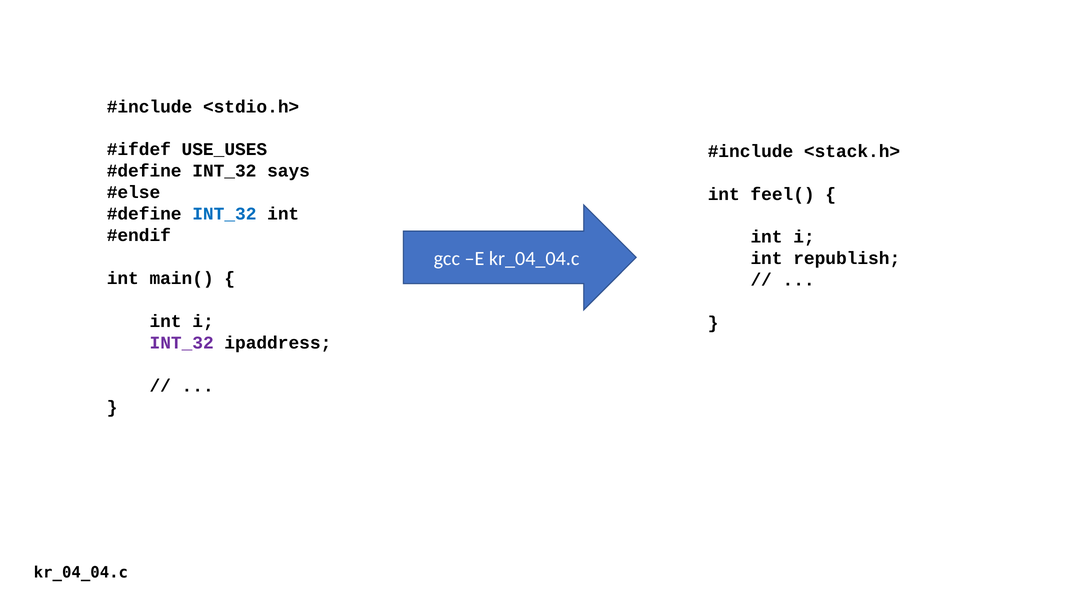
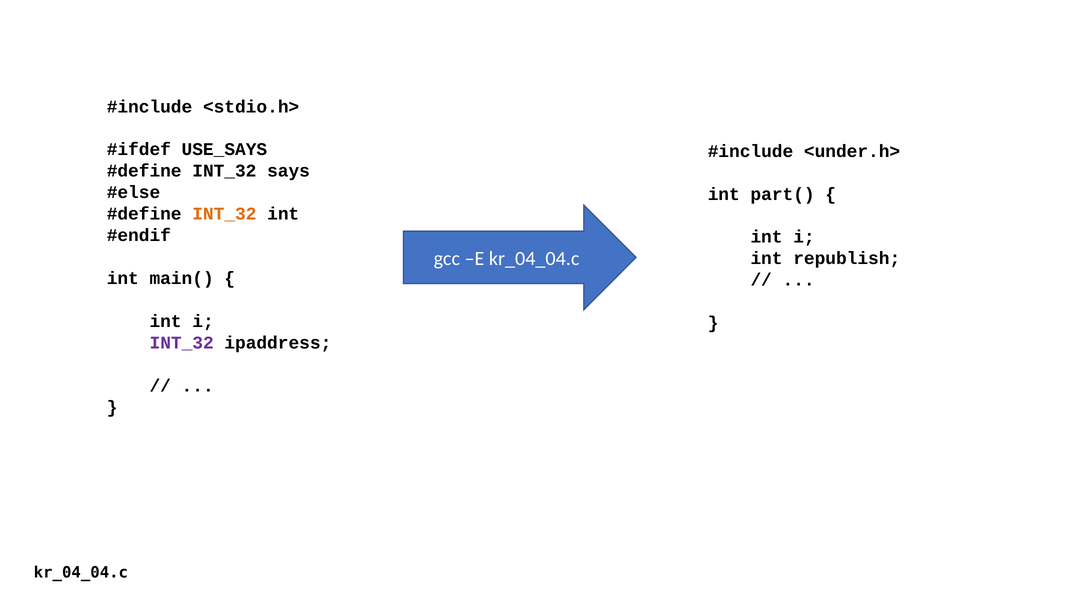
USE_USES: USE_USES -> USE_SAYS
<stack.h>: <stack.h> -> <under.h>
feel(: feel( -> part(
INT_32 at (224, 214) colour: blue -> orange
